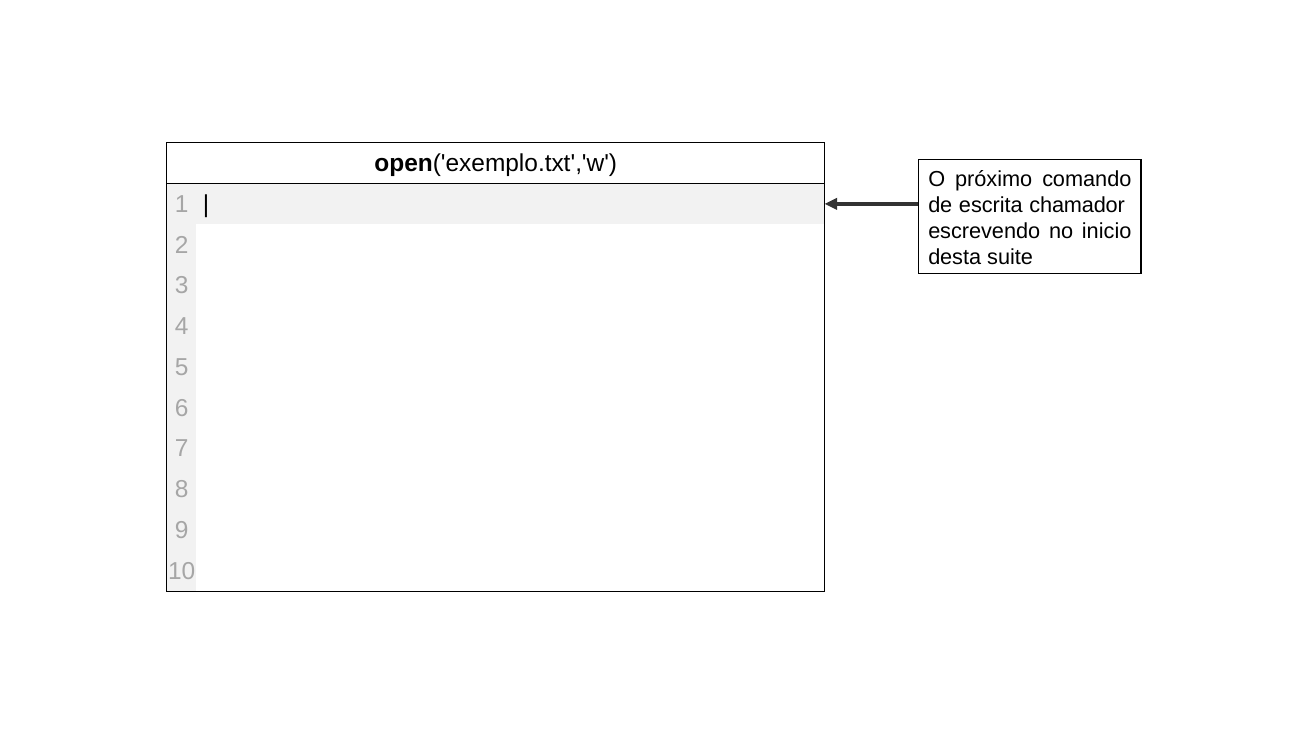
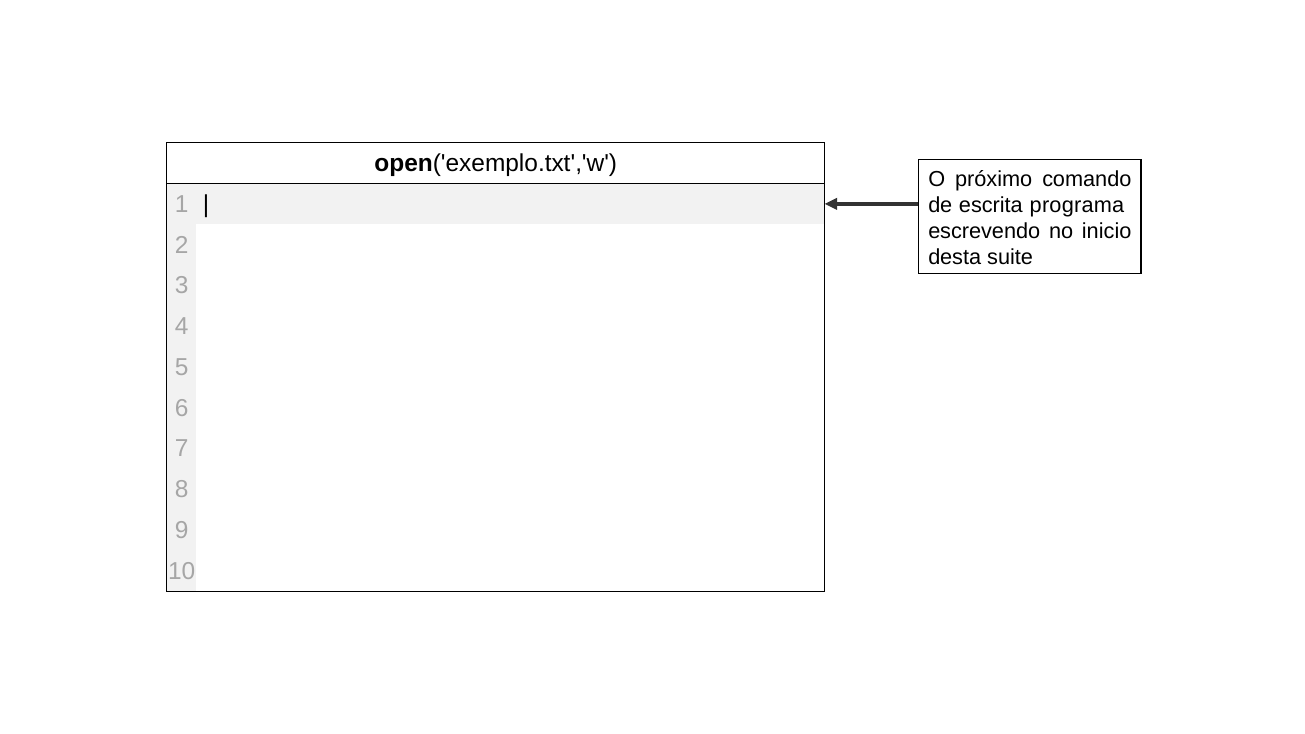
chamador: chamador -> programa
